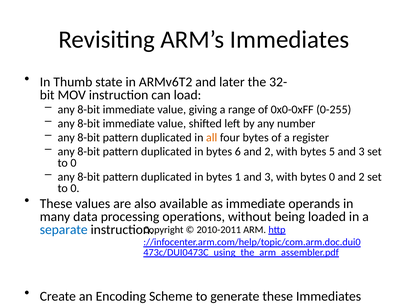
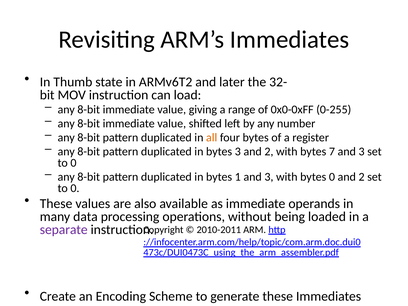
bytes 6: 6 -> 3
5: 5 -> 7
separate colour: blue -> purple
